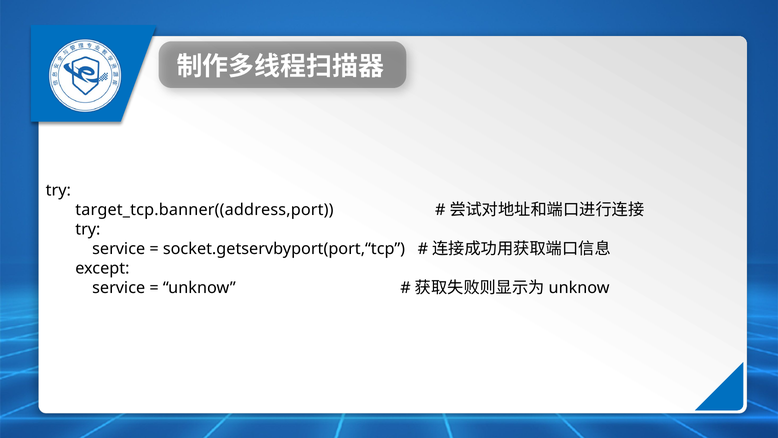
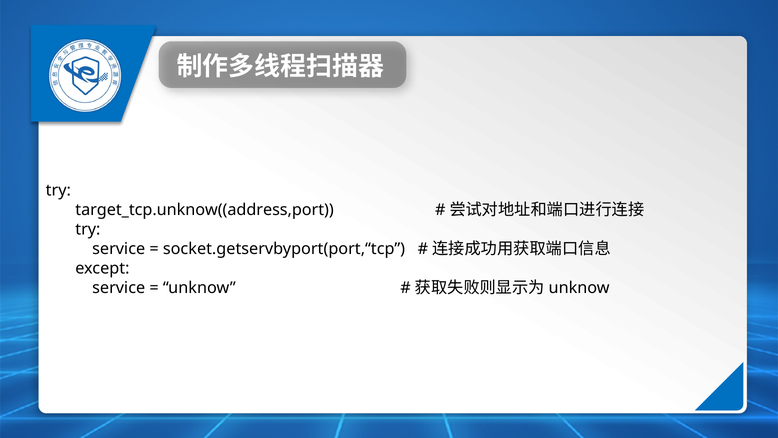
target_tcp.banner((address,port: target_tcp.banner((address,port -> target_tcp.unknow((address,port
